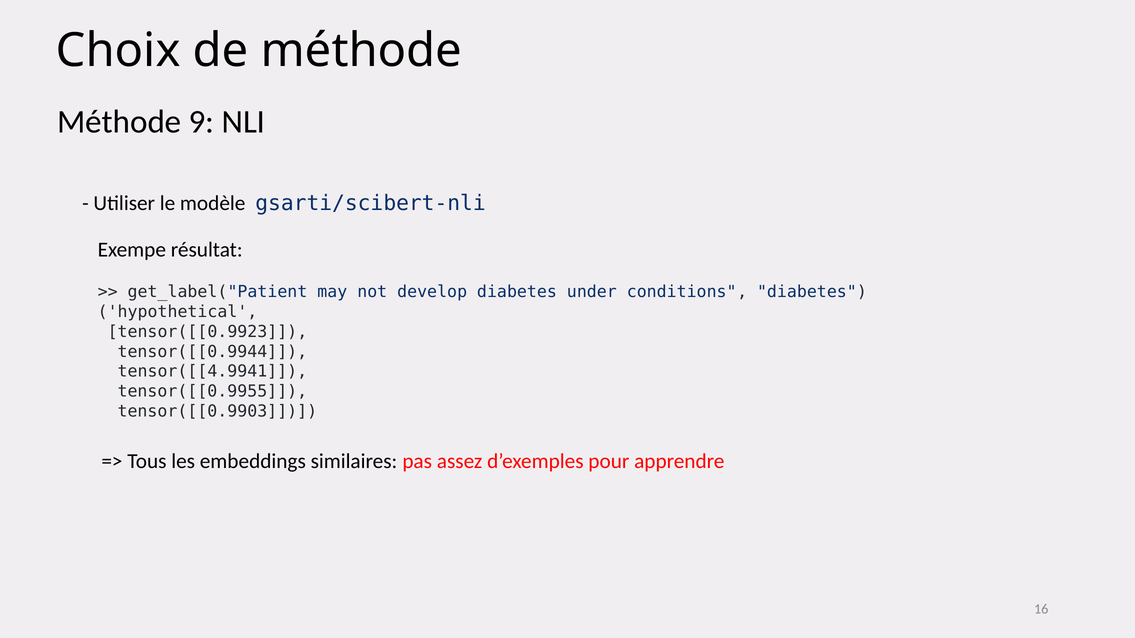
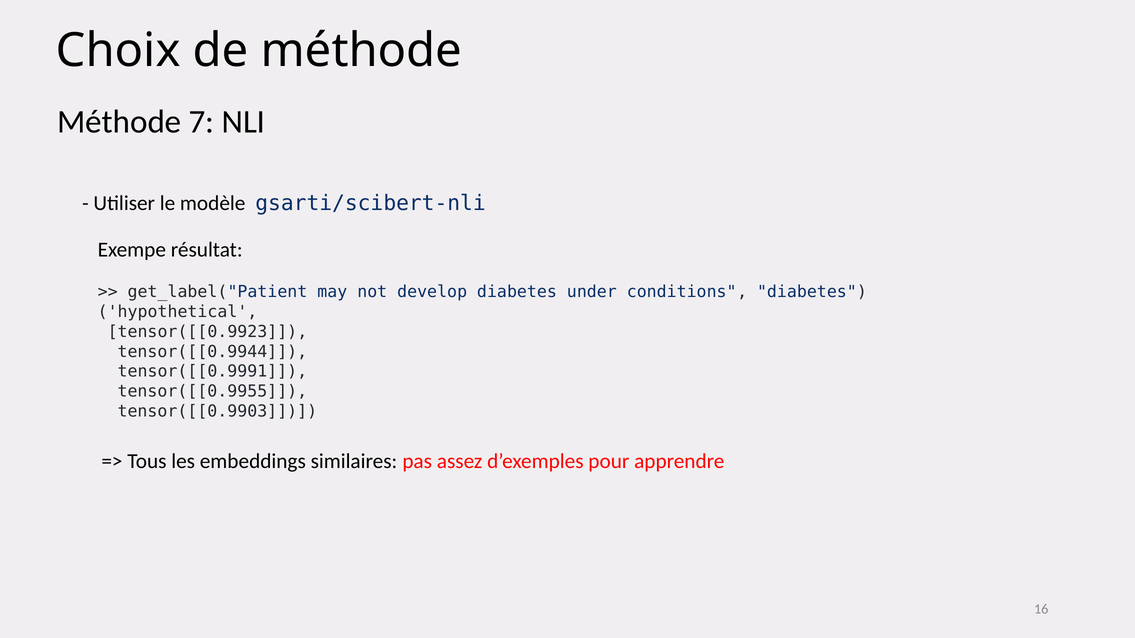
9: 9 -> 7
tensor([[4.9941: tensor([[4.9941 -> tensor([[0.9991
